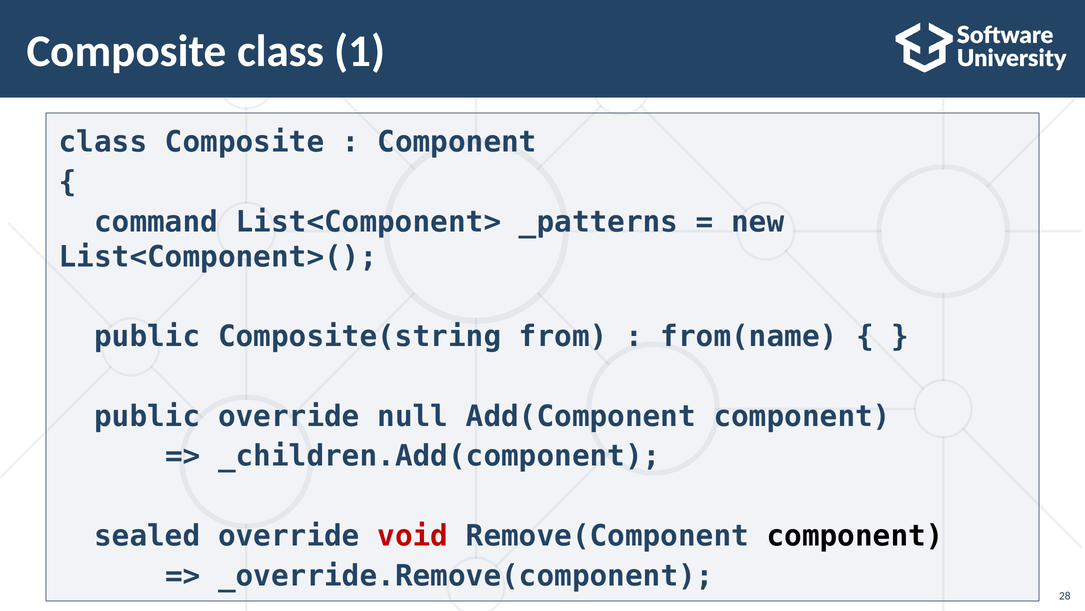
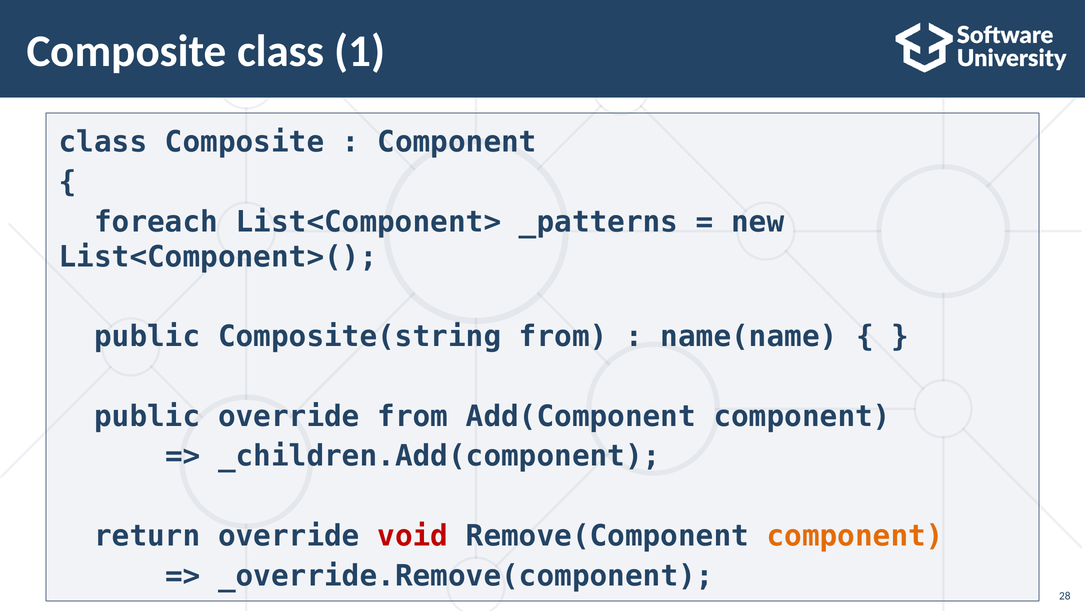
command: command -> foreach
from(name: from(name -> name(name
override null: null -> from
sealed: sealed -> return
component at (855, 535) colour: black -> orange
